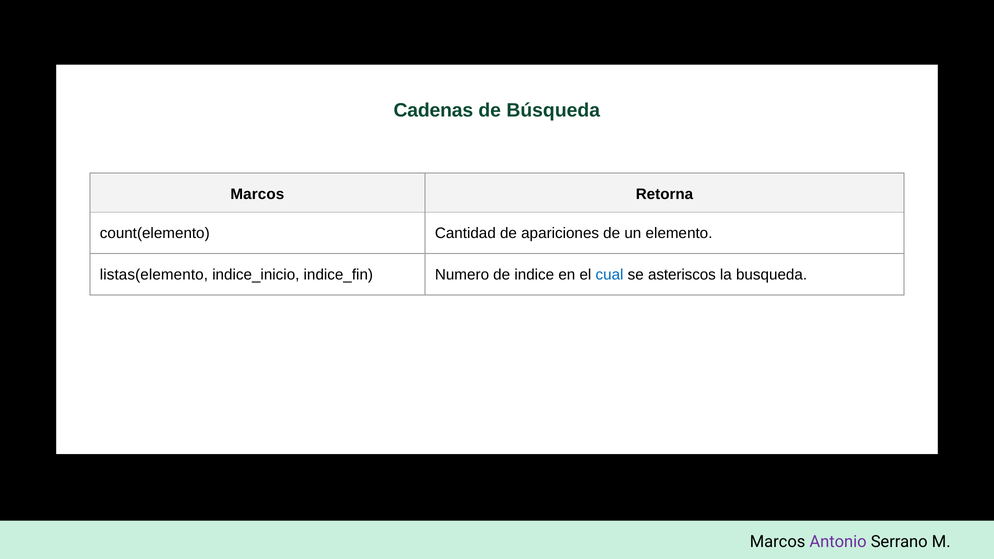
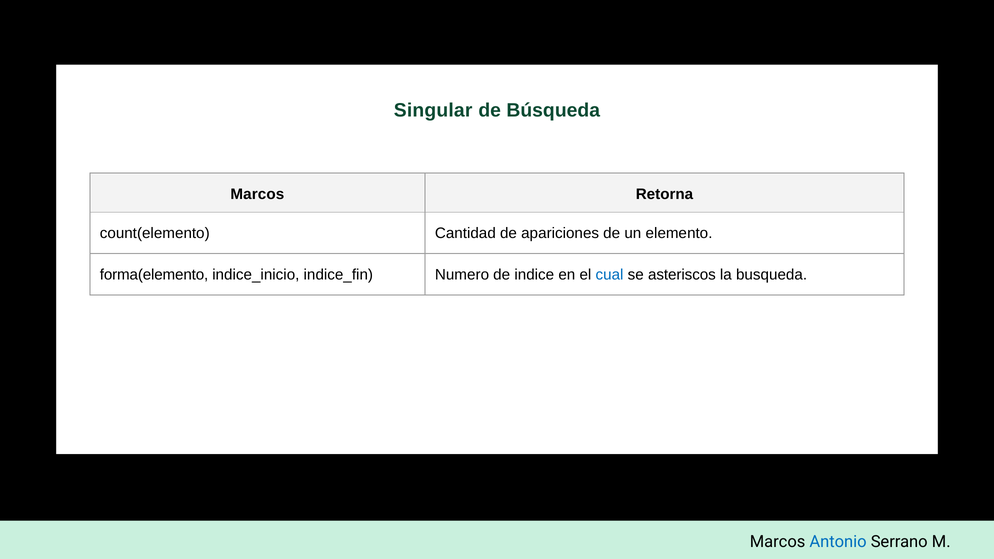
Cadenas: Cadenas -> Singular
listas(elemento: listas(elemento -> forma(elemento
Antonio colour: purple -> blue
